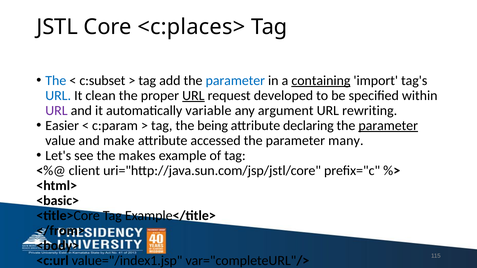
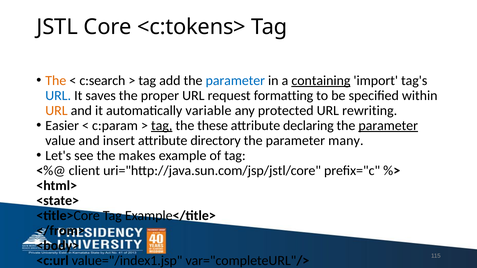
<c:places>: <c:places> -> <c:tokens>
The at (56, 81) colour: blue -> orange
c:subset: c:subset -> c:search
clean: clean -> saves
URL at (193, 96) underline: present -> none
developed: developed -> formatting
URL at (56, 111) colour: purple -> orange
argument: argument -> protected
tag at (162, 126) underline: none -> present
being: being -> these
make: make -> insert
accessed: accessed -> directory
<basic>: <basic> -> <state>
